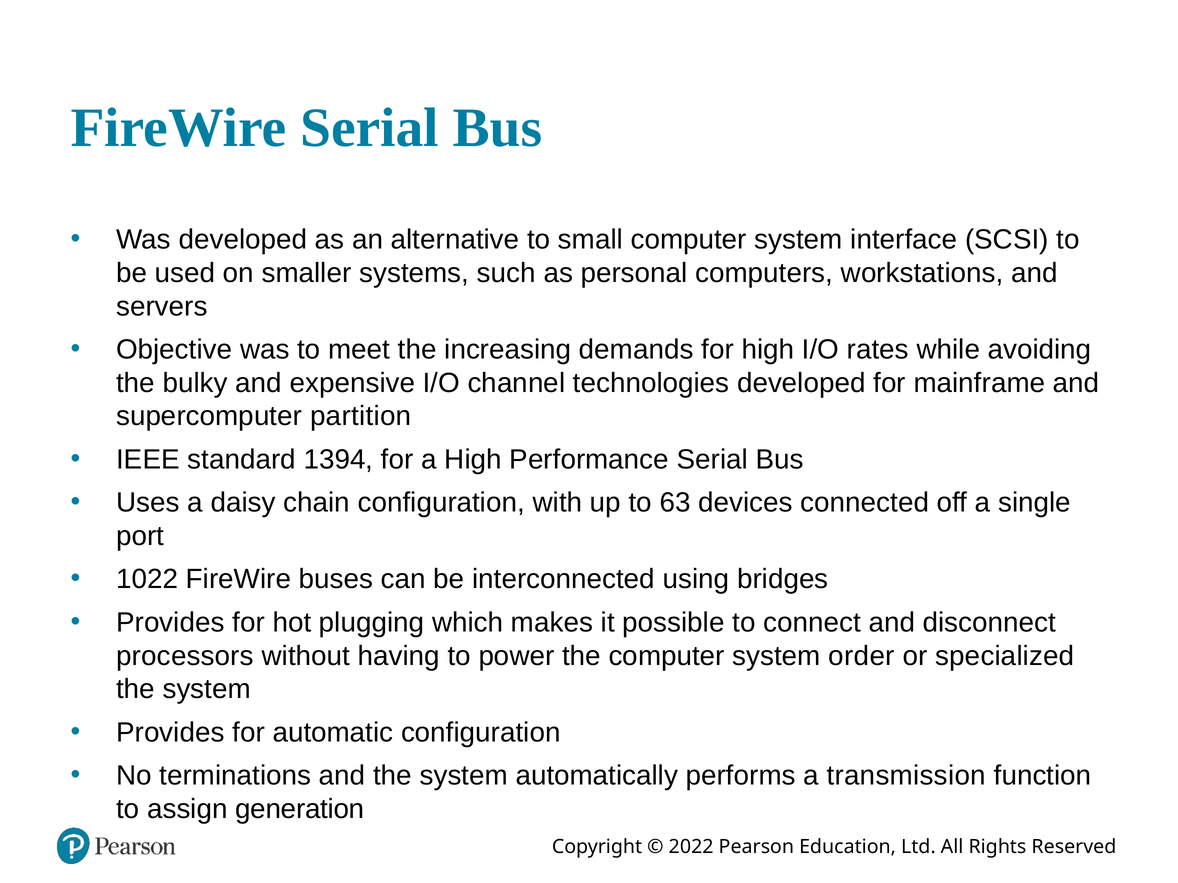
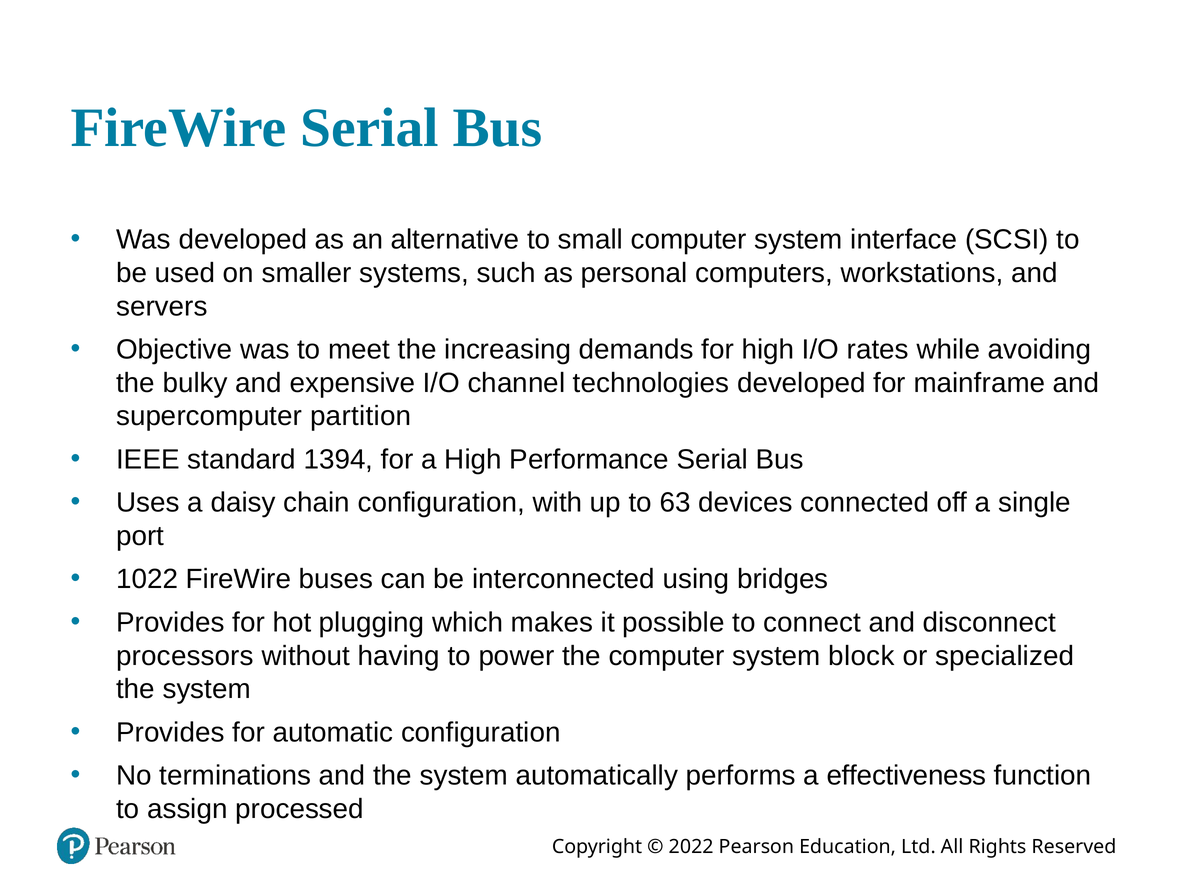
order: order -> block
transmission: transmission -> effectiveness
generation: generation -> processed
